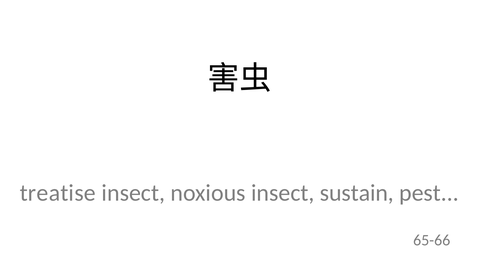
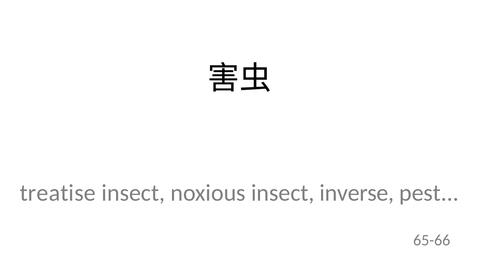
sustain: sustain -> inverse
